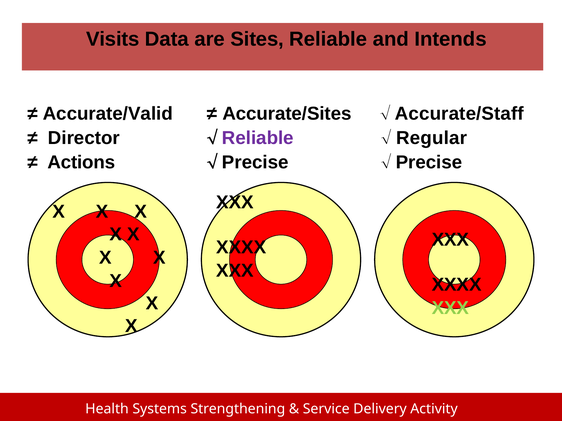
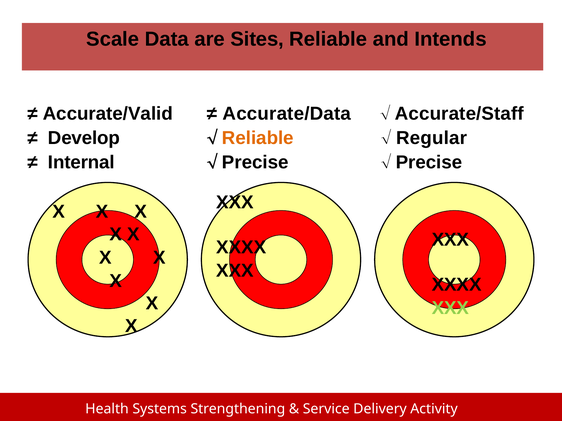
Visits: Visits -> Scale
Accurate/Sites: Accurate/Sites -> Accurate/Data
Director: Director -> Develop
Reliable at (258, 138) colour: purple -> orange
Actions: Actions -> Internal
